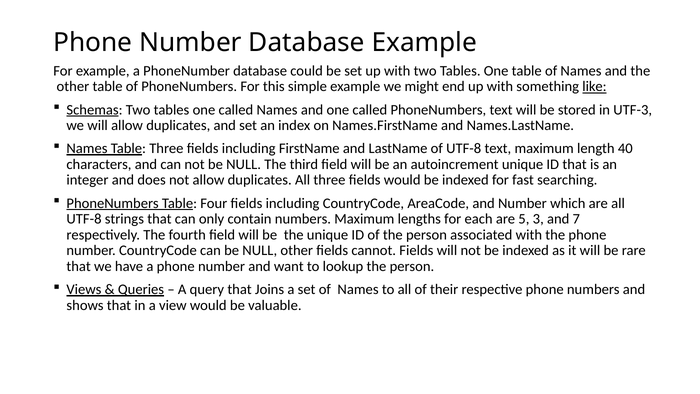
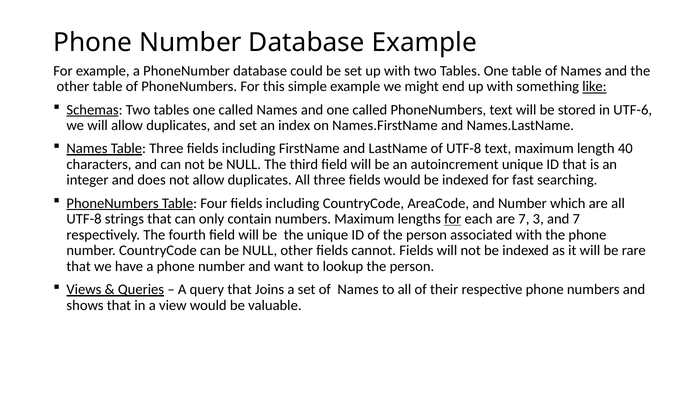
UTF-3: UTF-3 -> UTF-6
for at (453, 219) underline: none -> present
are 5: 5 -> 7
